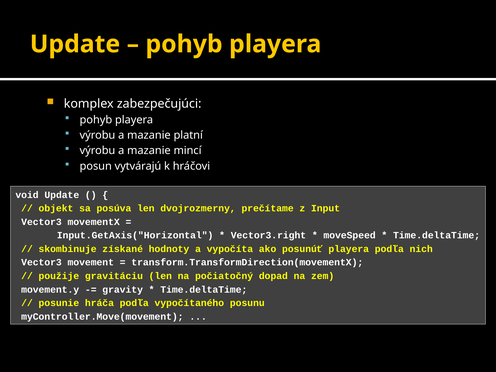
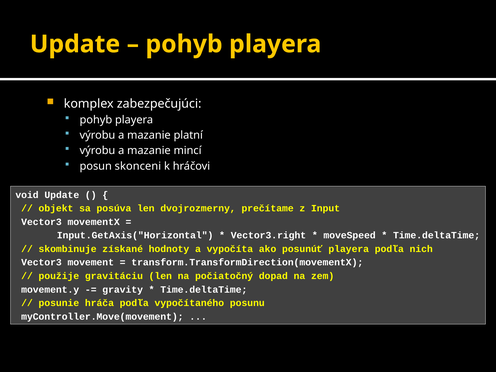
vytvárajú: vytvárajú -> skonceni
